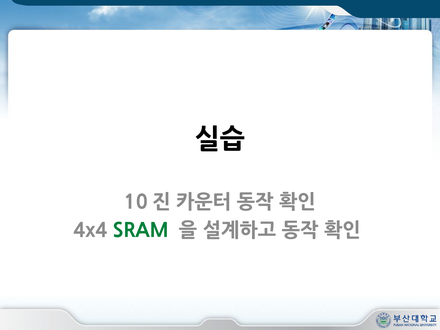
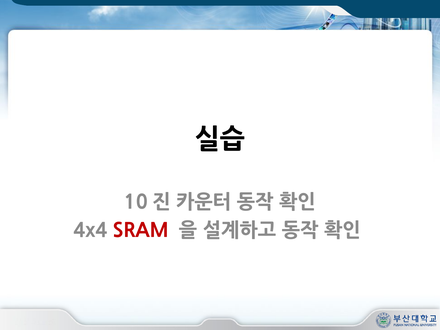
SRAM colour: green -> red
